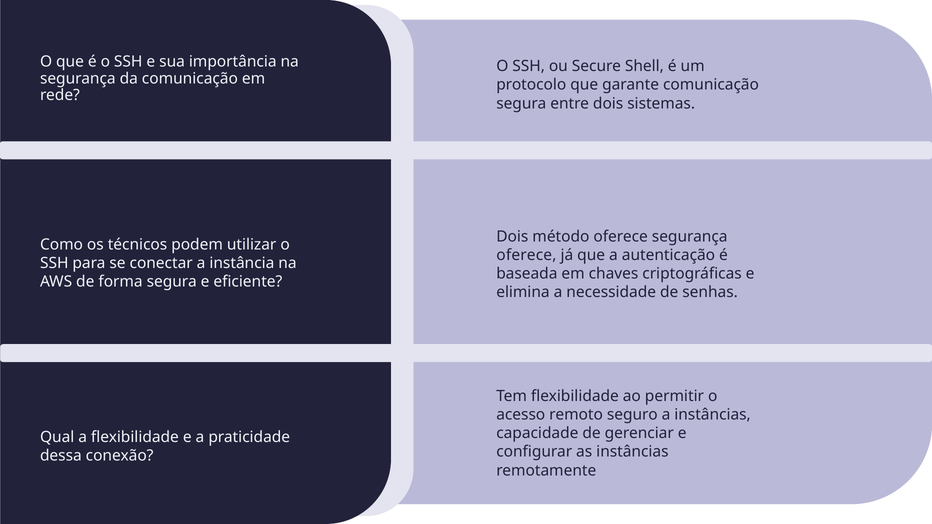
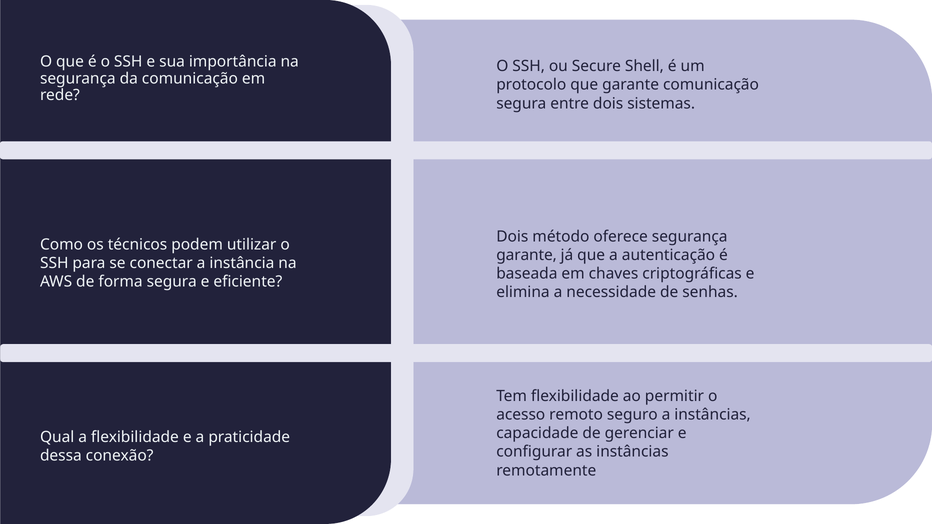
oferece at (526, 255): oferece -> garante
